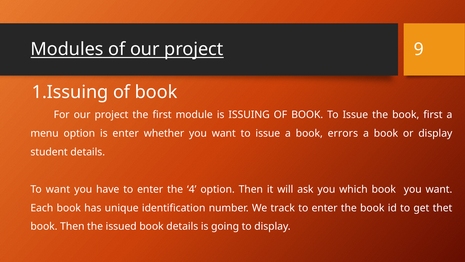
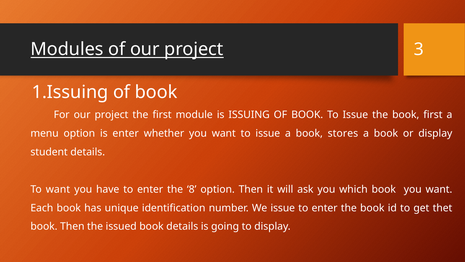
9: 9 -> 3
errors: errors -> stores
4: 4 -> 8
We track: track -> issue
